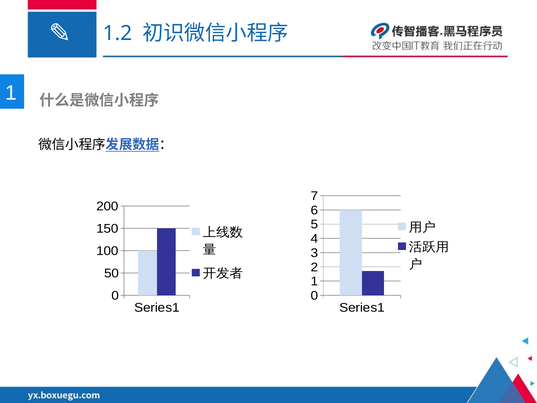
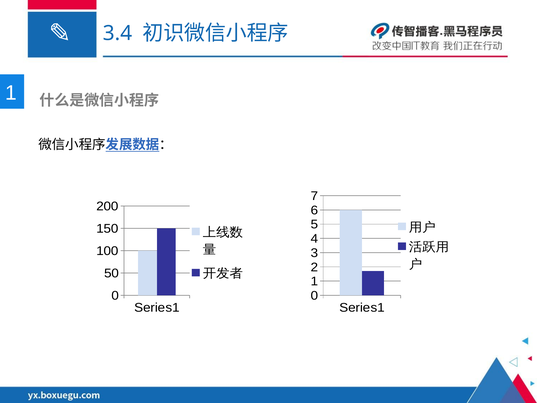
1.2: 1.2 -> 3.4
